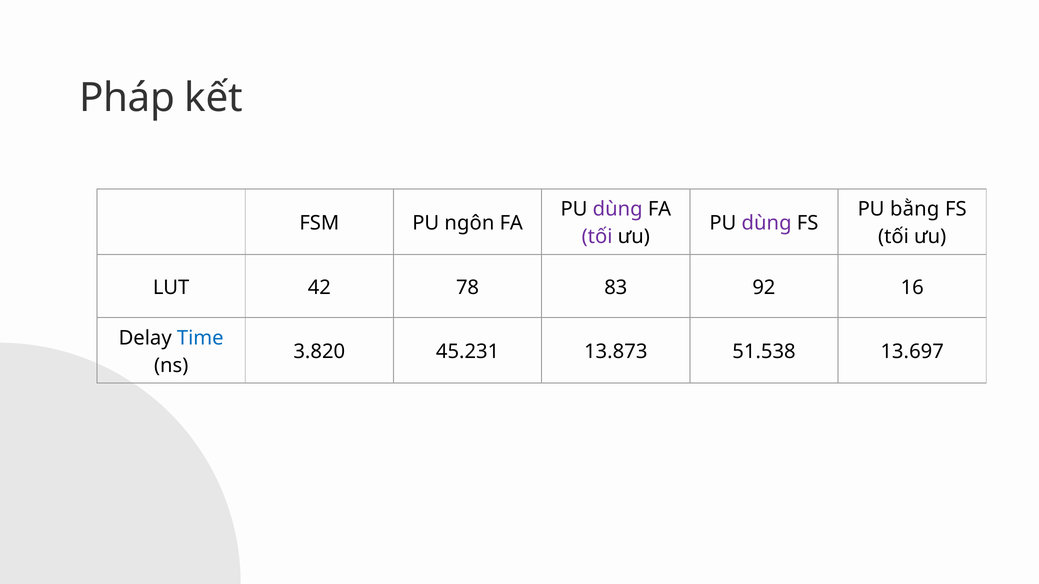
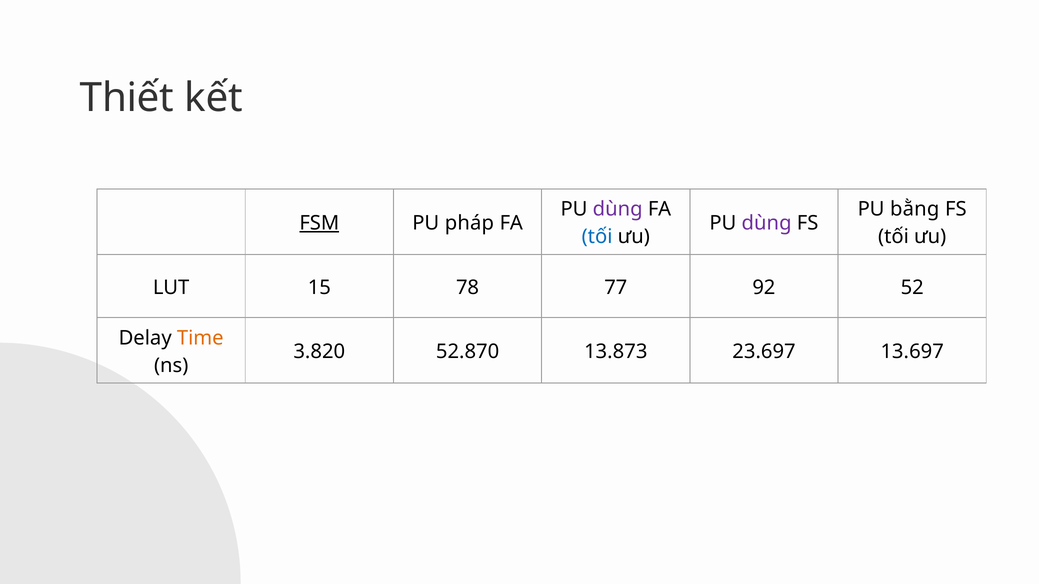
Pháp: Pháp -> Thiết
FSM underline: none -> present
ngôn: ngôn -> pháp
tối at (597, 237) colour: purple -> blue
42: 42 -> 15
83: 83 -> 77
16: 16 -> 52
Time colour: blue -> orange
45.231: 45.231 -> 52.870
51.538: 51.538 -> 23.697
